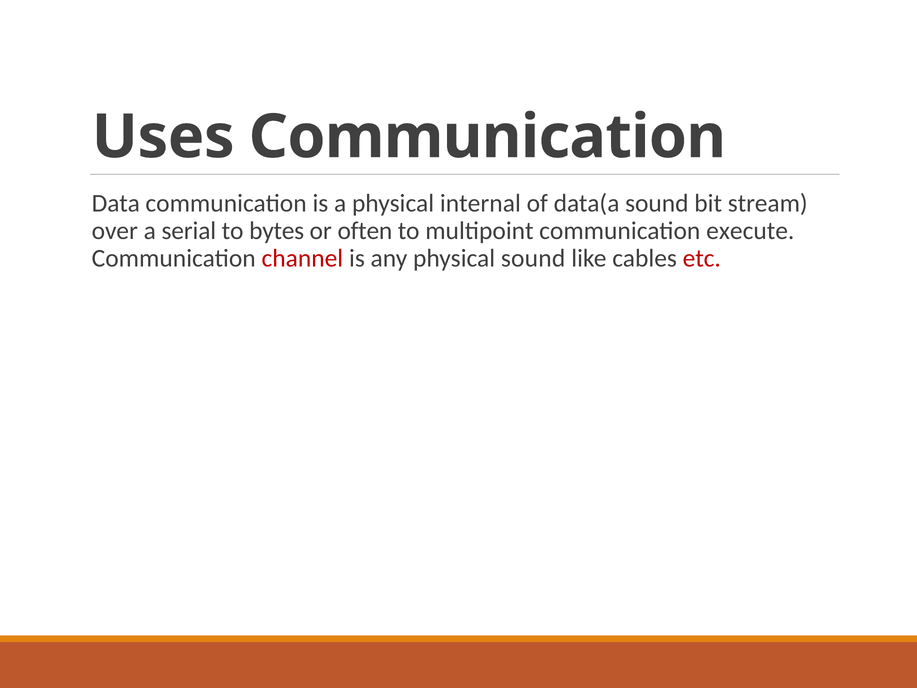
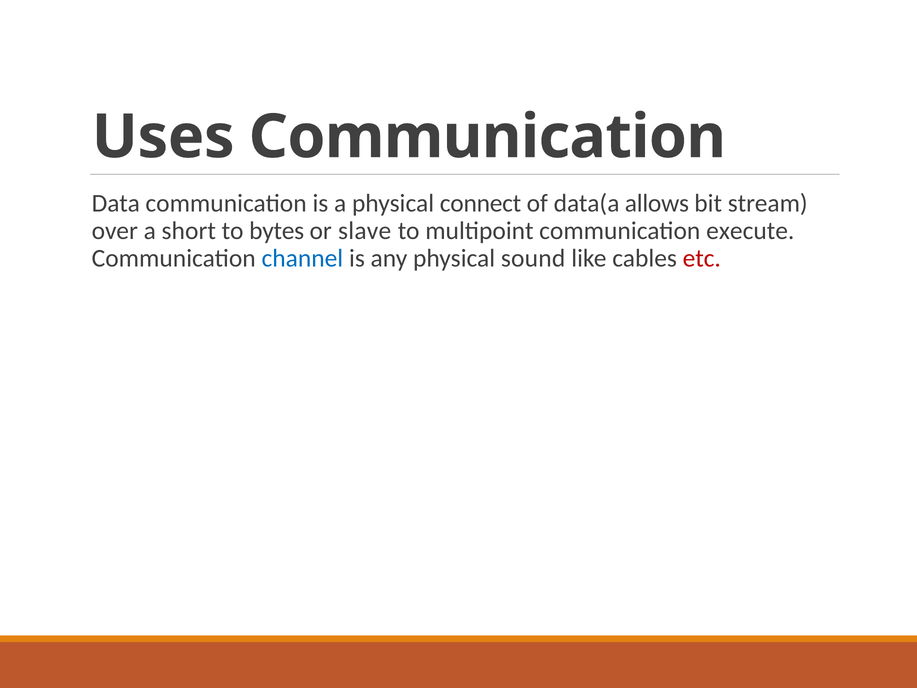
internal: internal -> connect
data(a sound: sound -> allows
serial: serial -> short
often: often -> slave
channel colour: red -> blue
